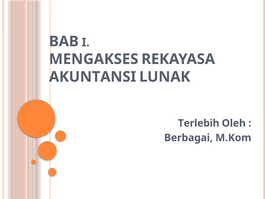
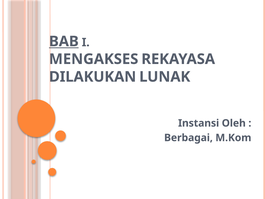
BAB underline: none -> present
AKUNTANSI: AKUNTANSI -> DILAKUKAN
Terlebih: Terlebih -> Instansi
